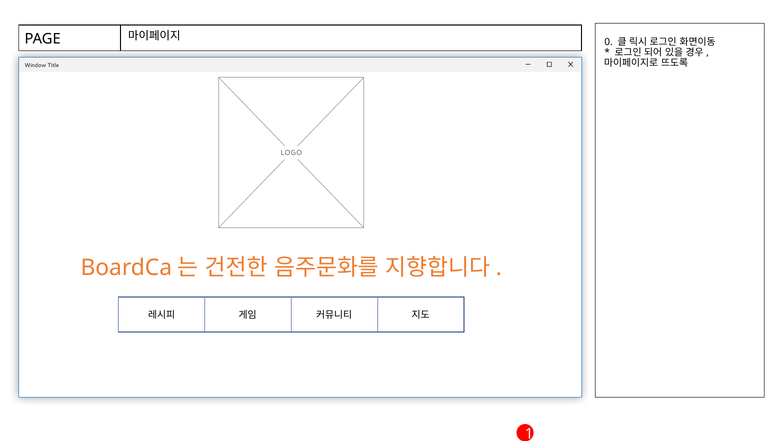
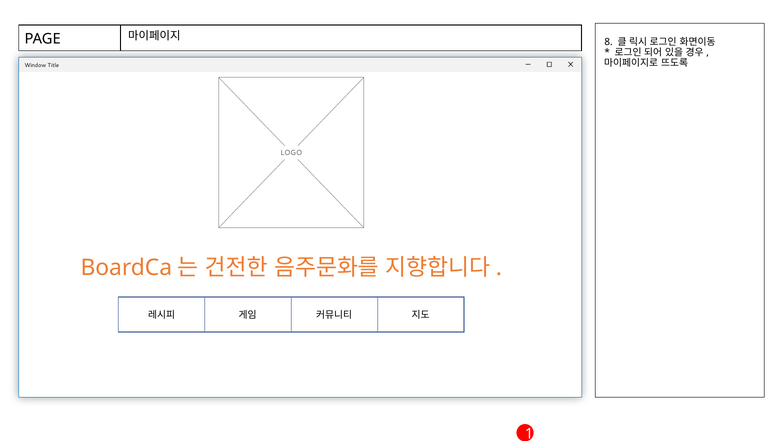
0: 0 -> 8
